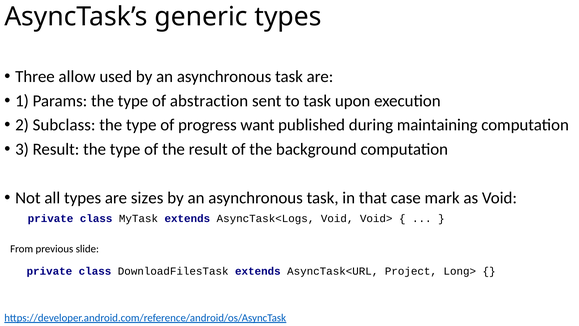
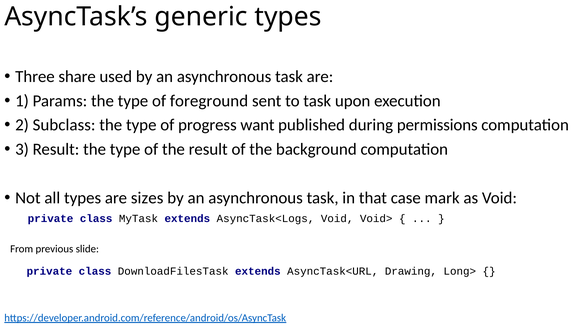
allow: allow -> share
abstraction: abstraction -> foreground
maintaining: maintaining -> permissions
Project: Project -> Drawing
